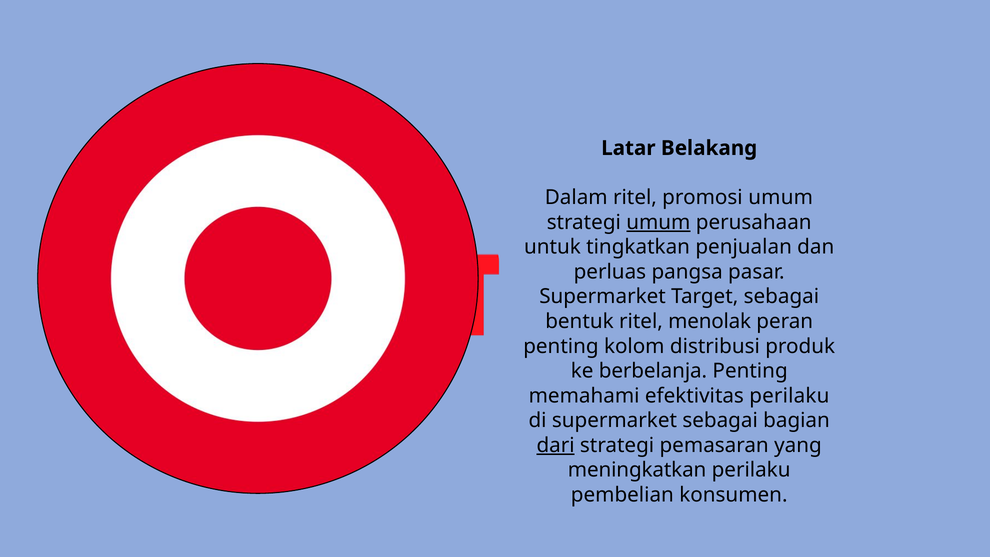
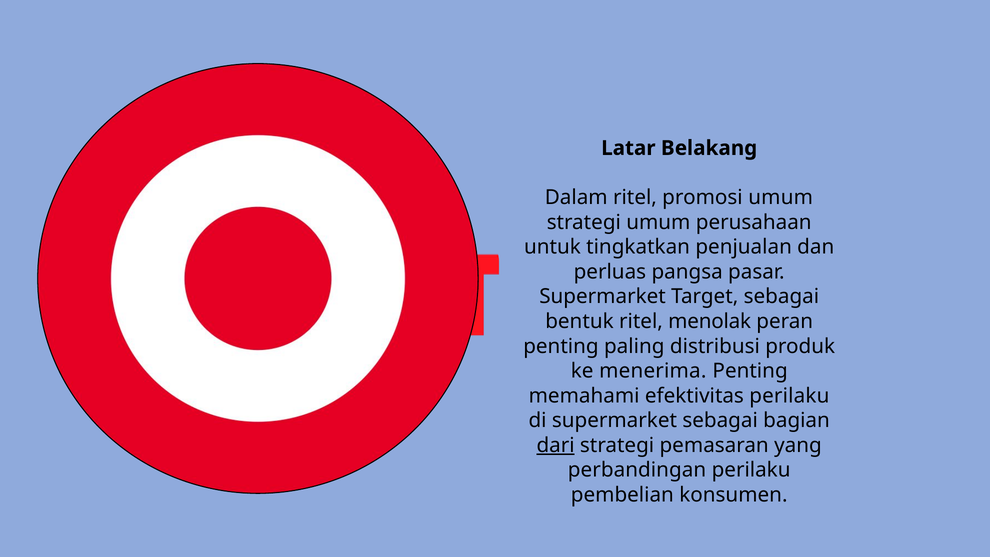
umum at (658, 222) underline: present -> none
kolom: kolom -> paling
berbelanja: berbelanja -> menerima
meningkatkan: meningkatkan -> perbandingan
